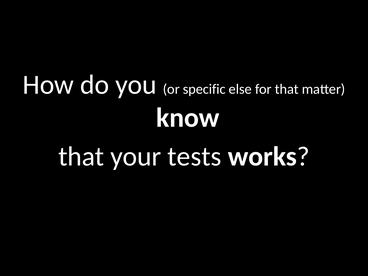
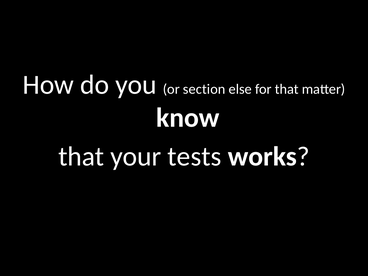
specific: specific -> section
